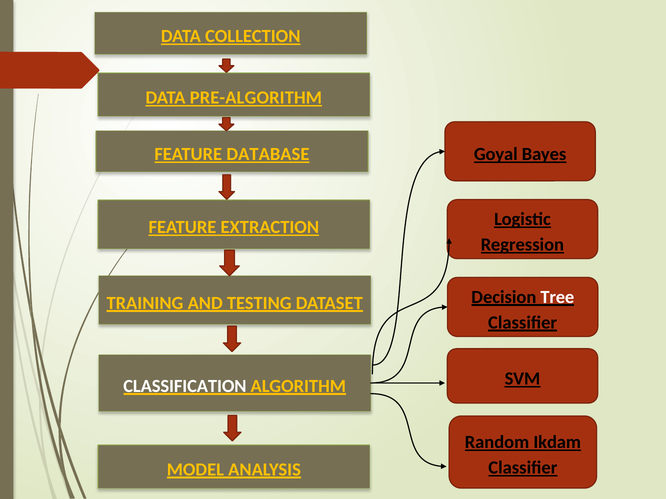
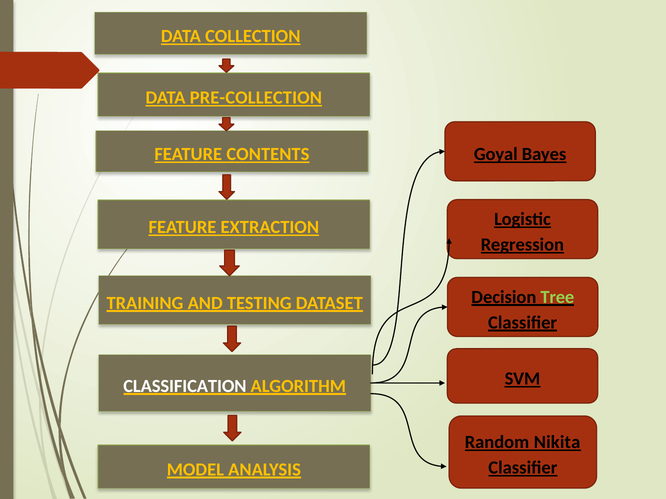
PRE-ALGORITHM: PRE-ALGORITHM -> PRE-COLLECTION
DATABASE: DATABASE -> CONTENTS
Tree colour: white -> light green
Ikdam: Ikdam -> Nikita
